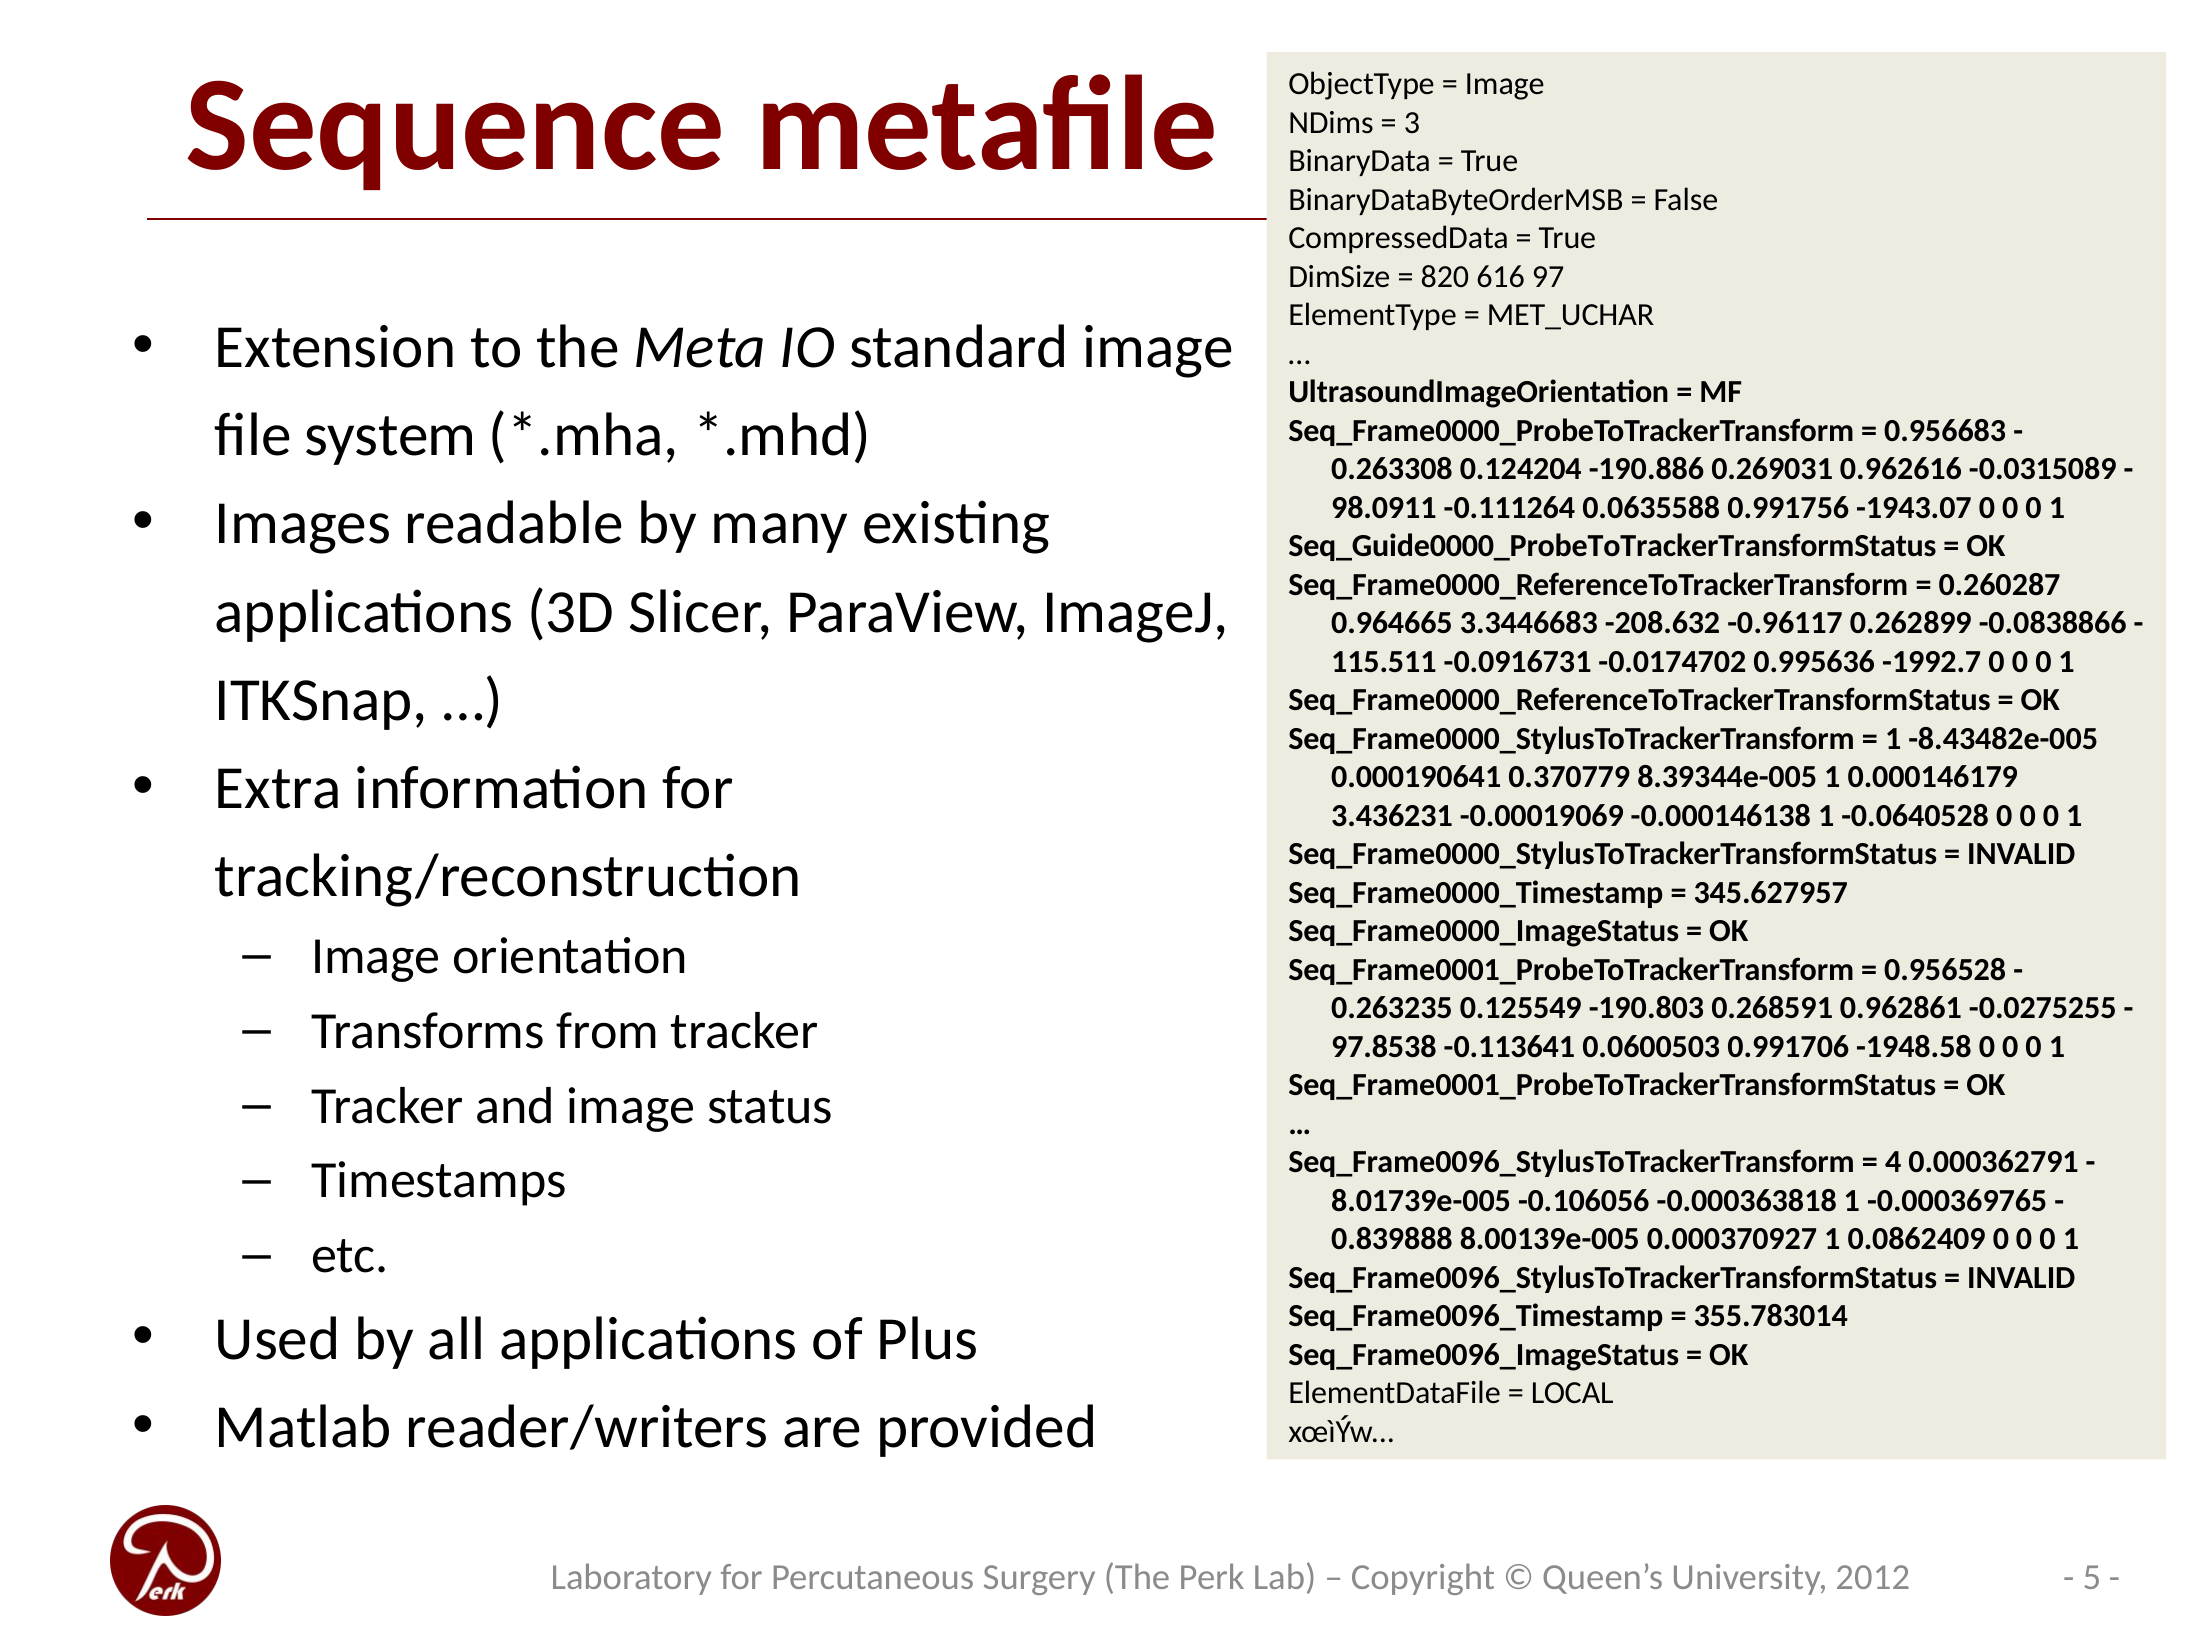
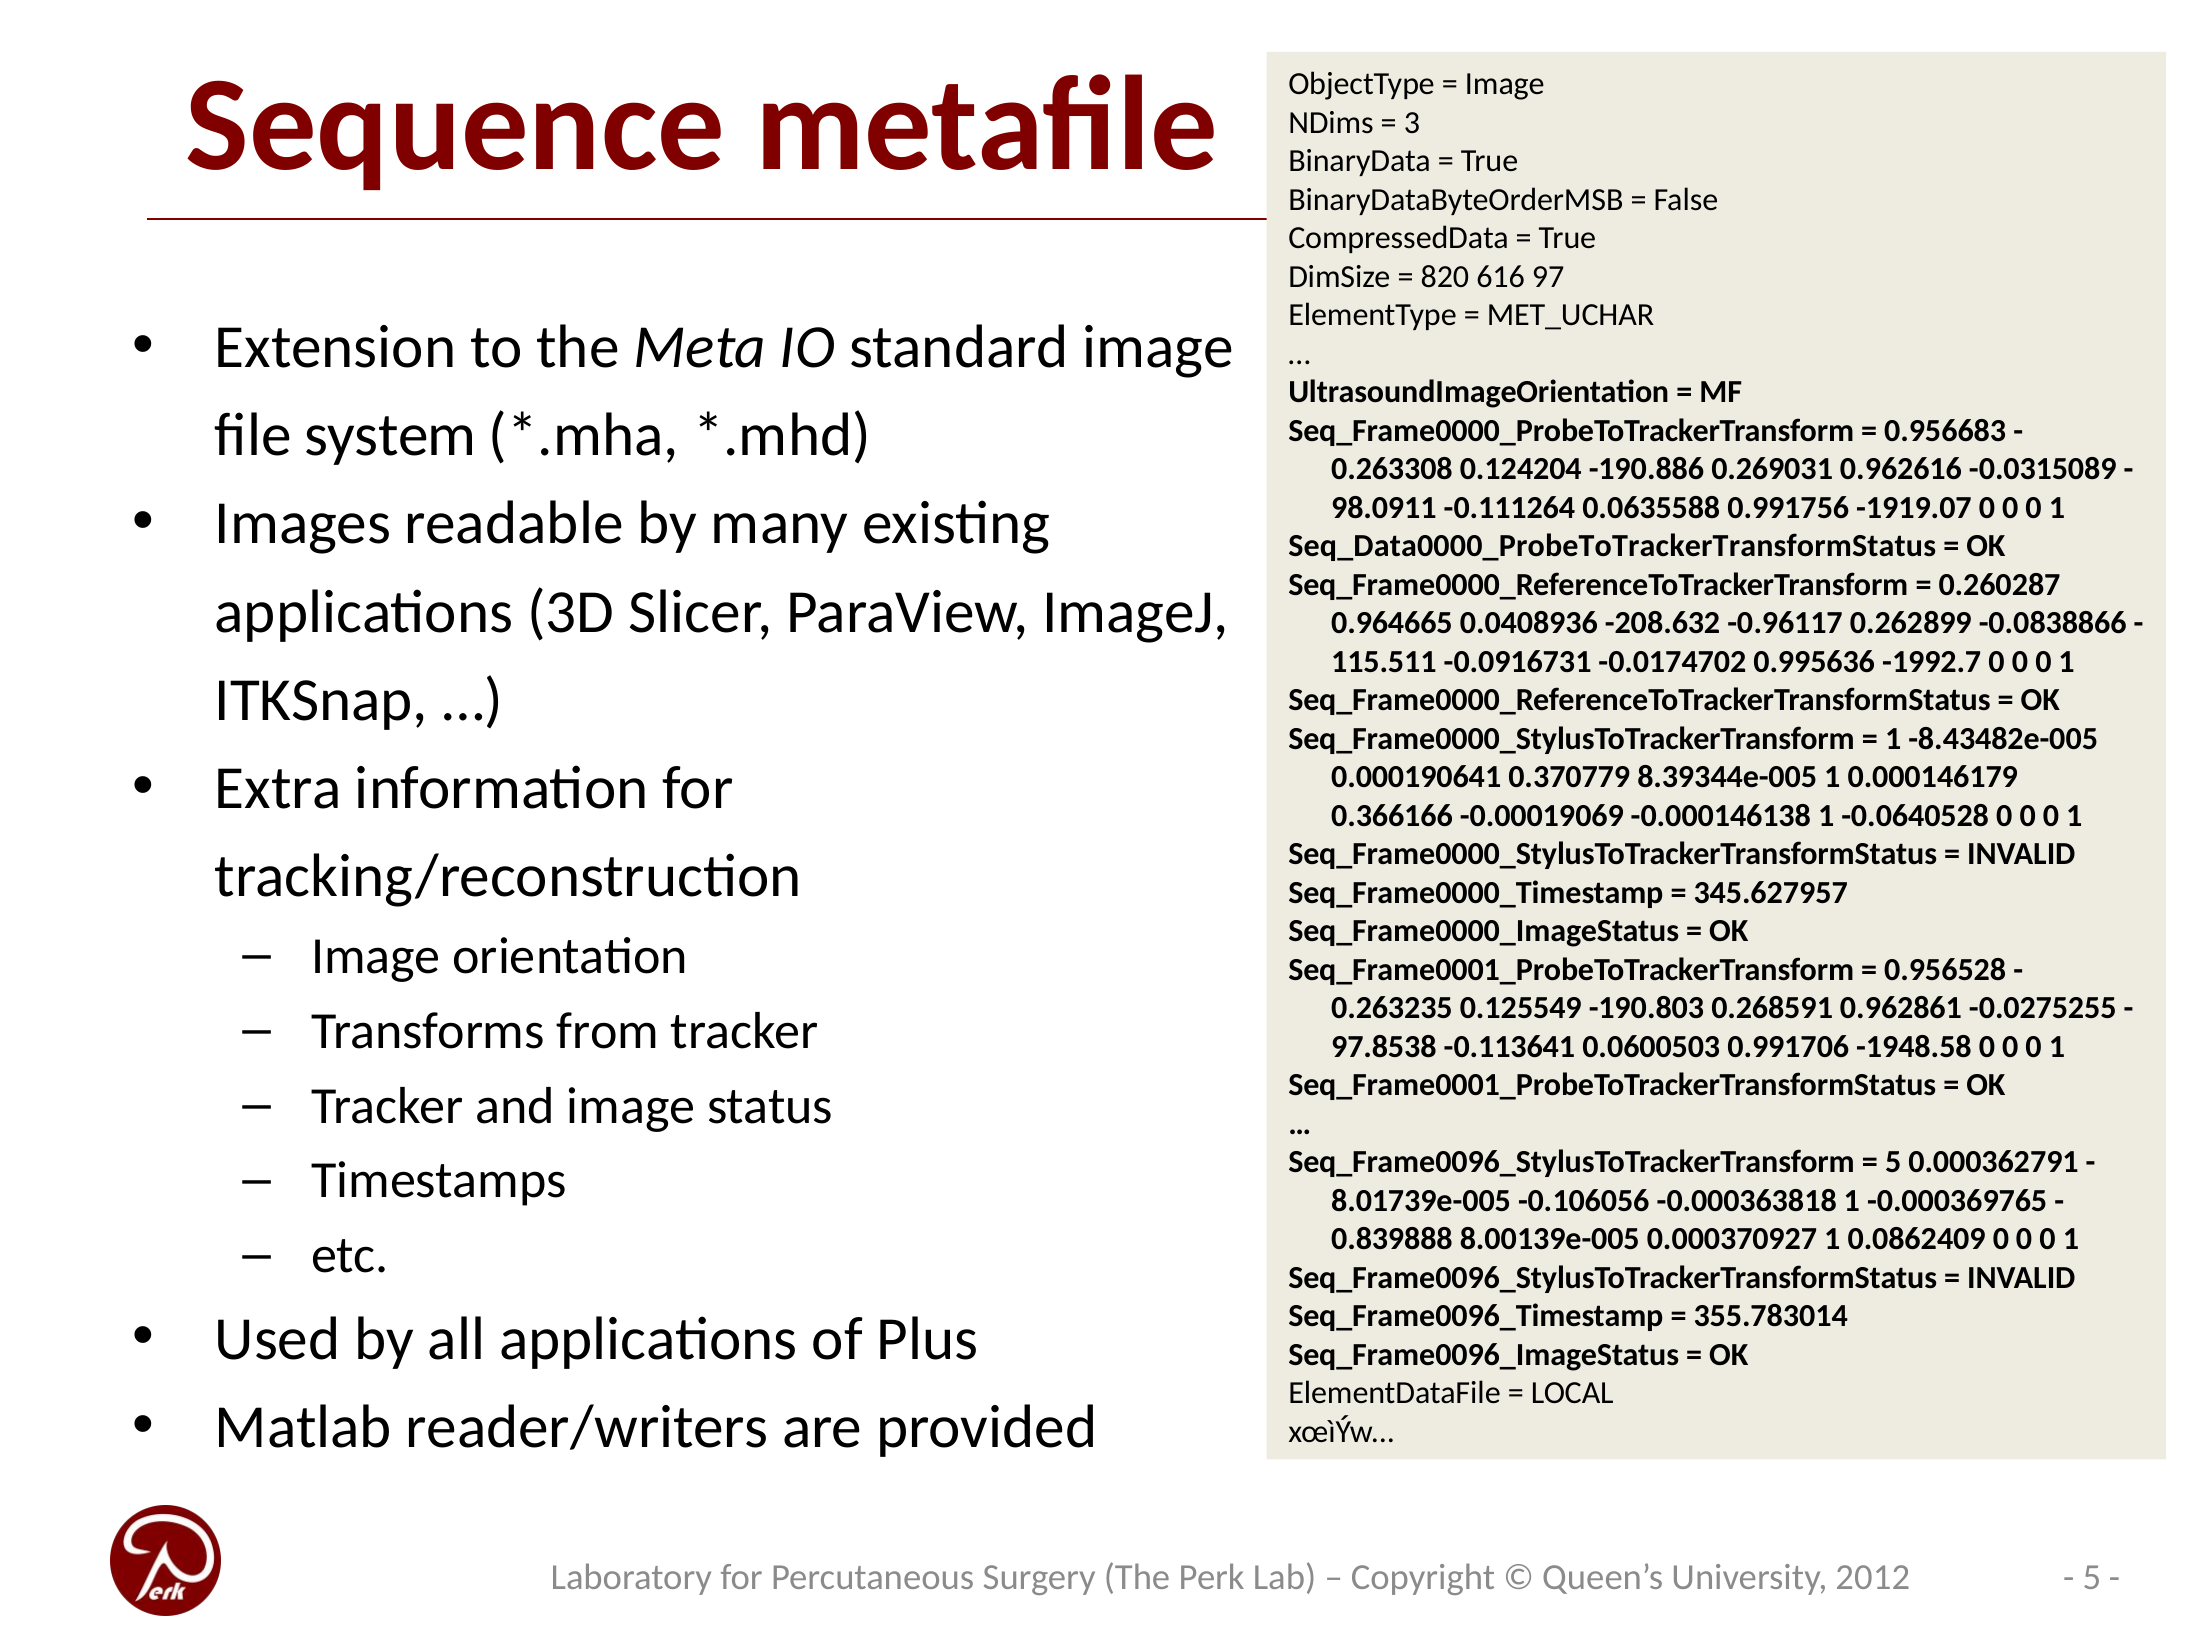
-1943.07: -1943.07 -> -1919.07
Seq_Guide0000_ProbeToTrackerTransformStatus: Seq_Guide0000_ProbeToTrackerTransformStatus -> Seq_Data0000_ProbeToTrackerTransformStatus
3.3446683: 3.3446683 -> 0.0408936
3.436231: 3.436231 -> 0.366166
4 at (1893, 1162): 4 -> 5
